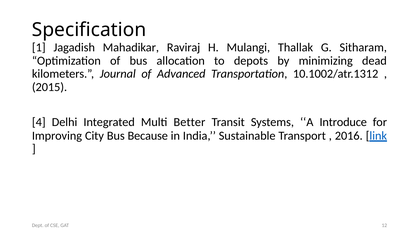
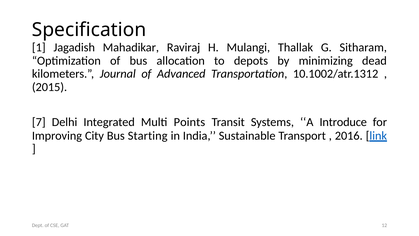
4: 4 -> 7
Better: Better -> Points
Because: Because -> Starting
